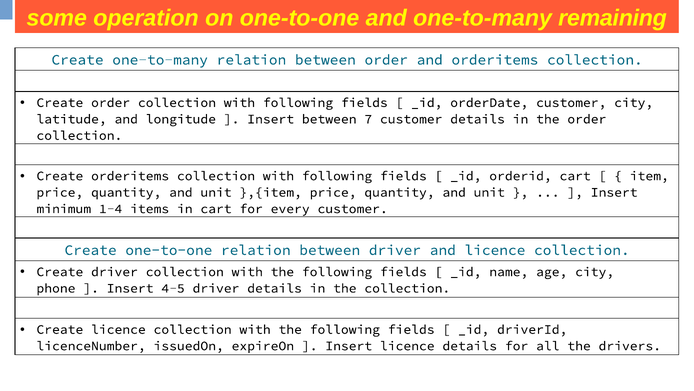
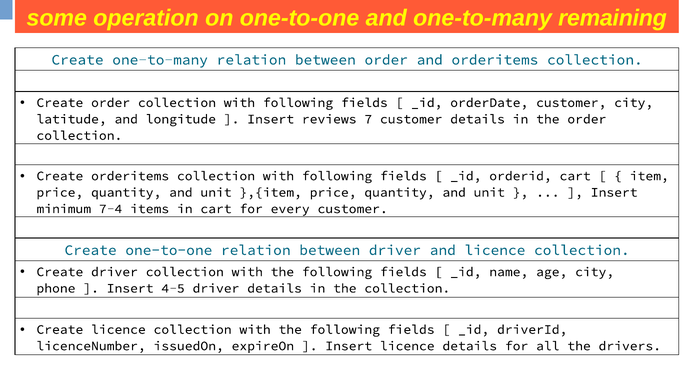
Insert between: between -> reviews
1-4: 1-4 -> 7-4
